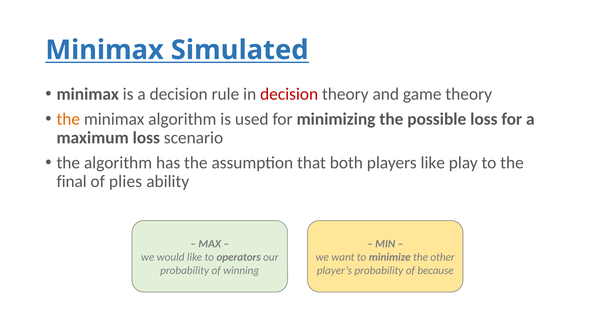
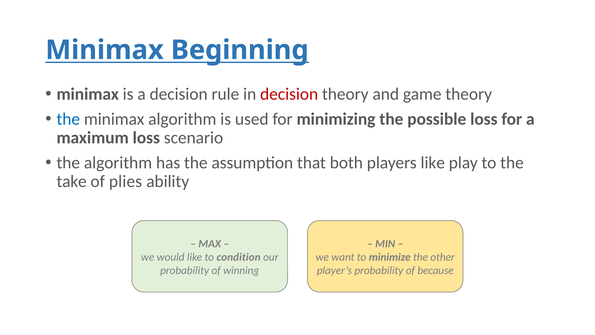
Simulated: Simulated -> Beginning
the at (68, 119) colour: orange -> blue
final: final -> take
operators: operators -> condition
